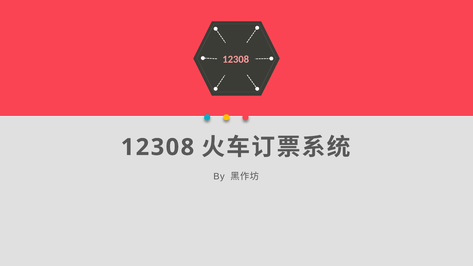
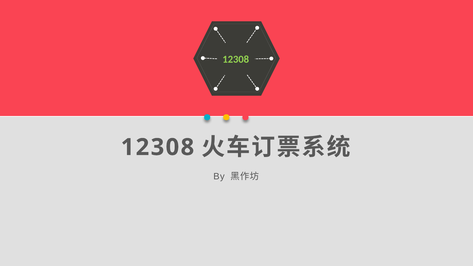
12308 at (236, 59) colour: pink -> light green
